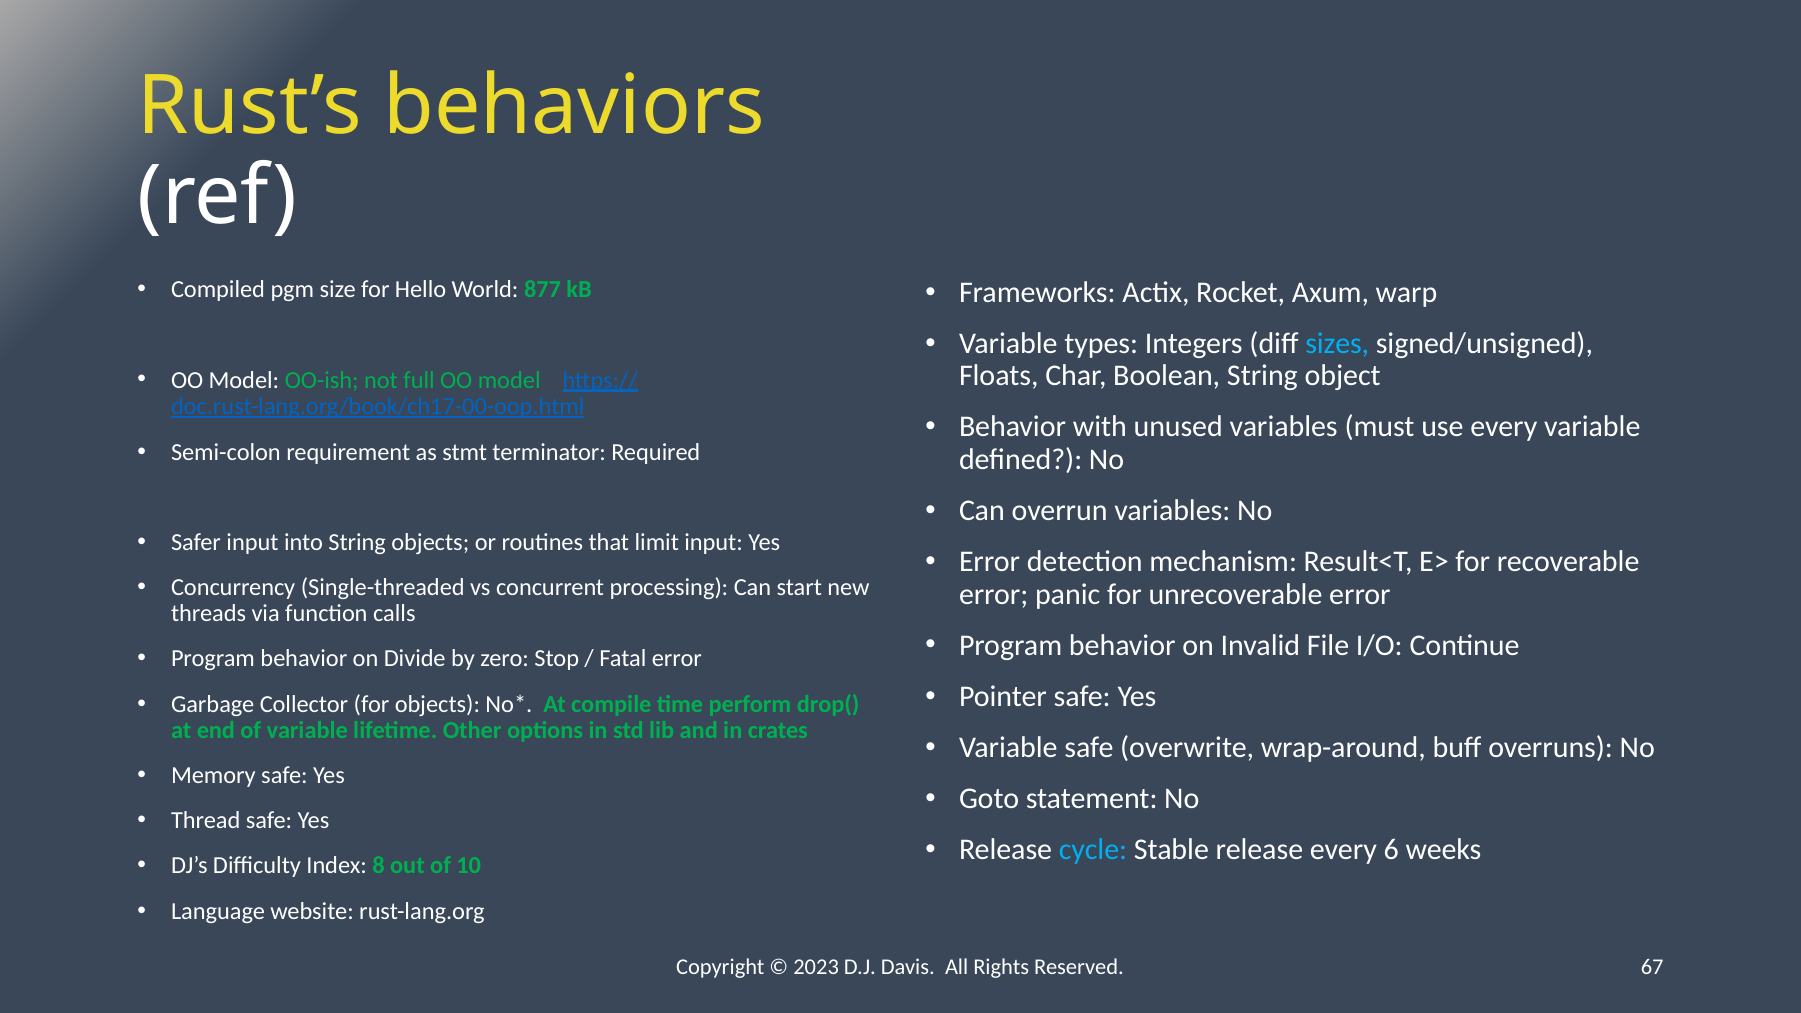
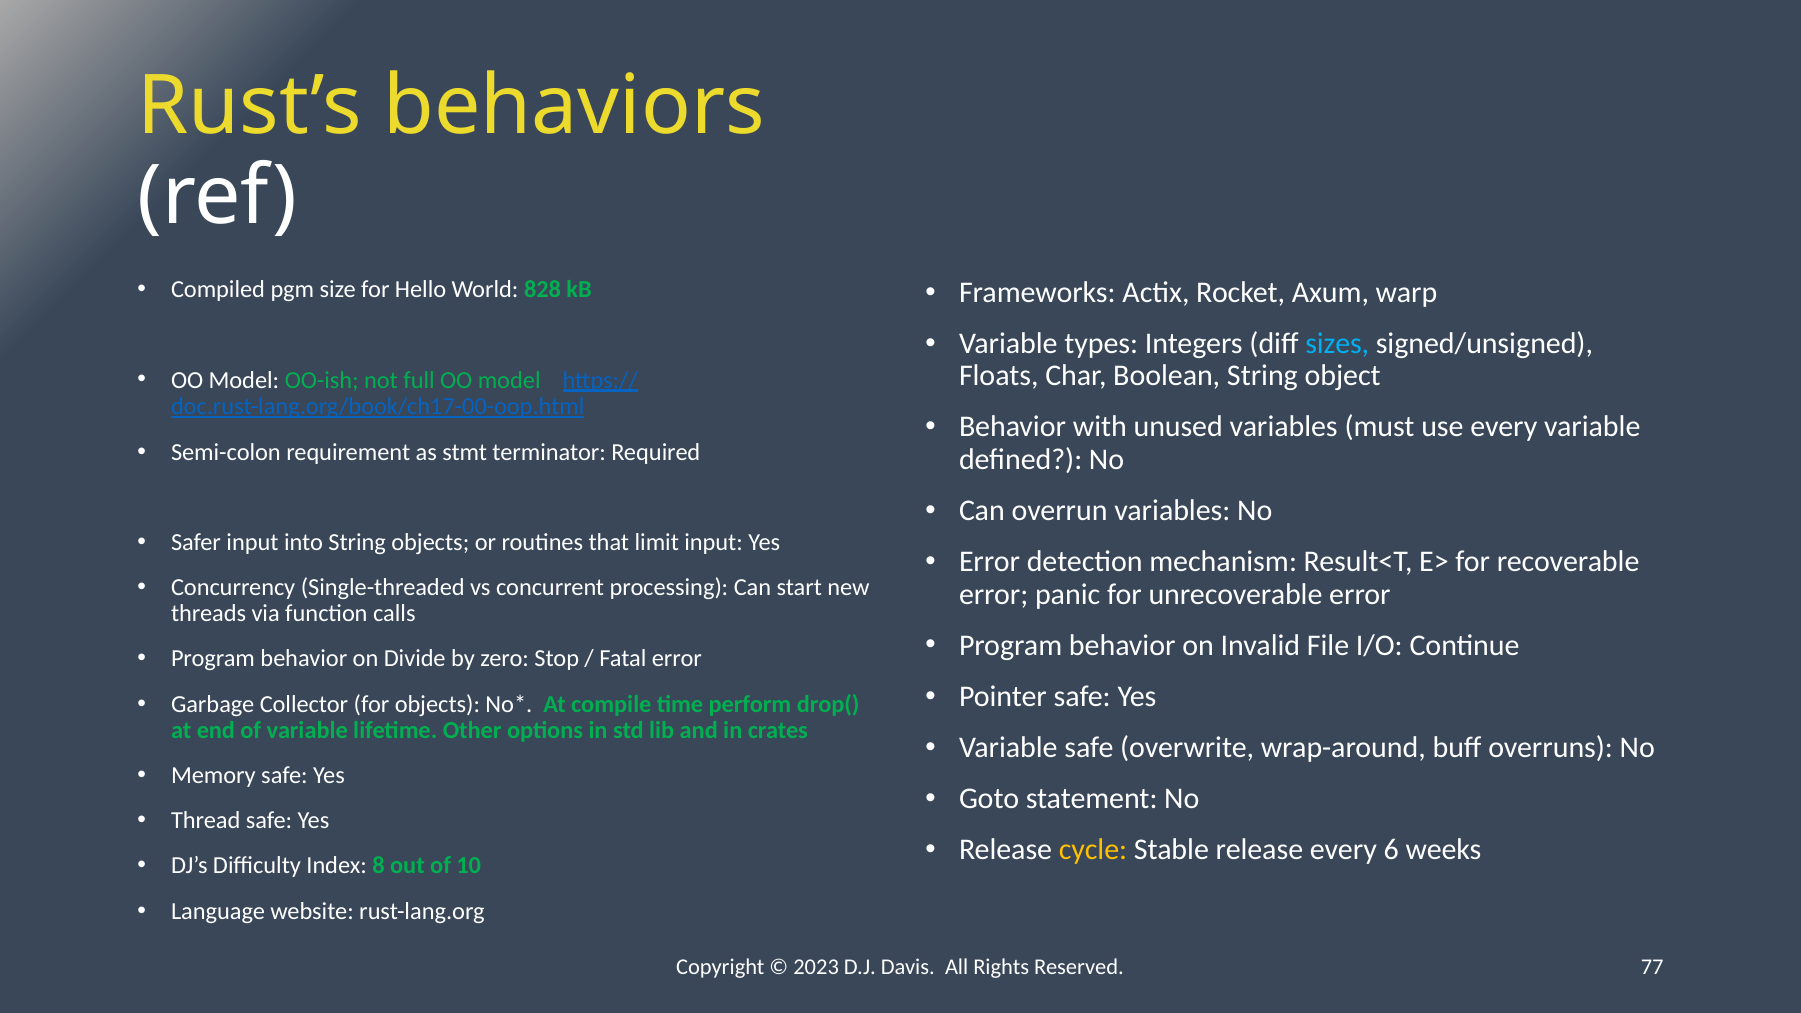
877: 877 -> 828
cycle colour: light blue -> yellow
67: 67 -> 77
